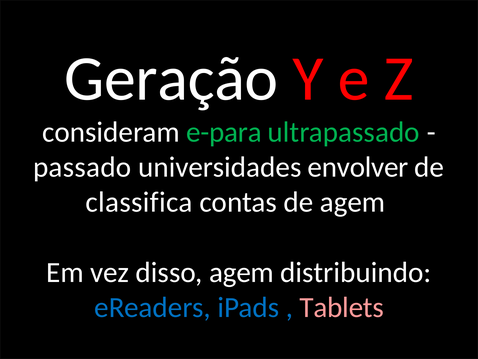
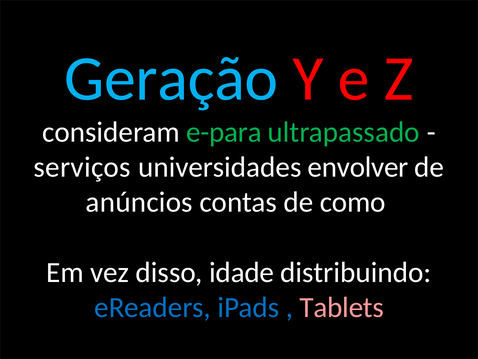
Geração colour: white -> light blue
passado: passado -> serviços
classifica: classifica -> anúncios
de agem: agem -> como
disso agem: agem -> idade
